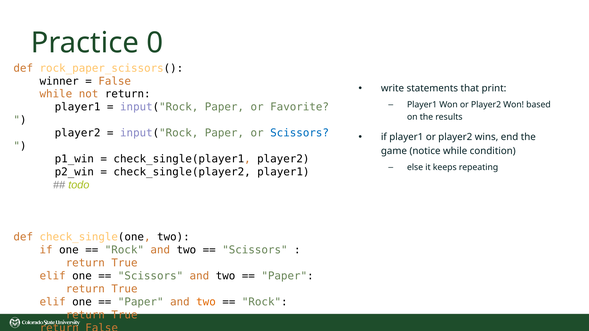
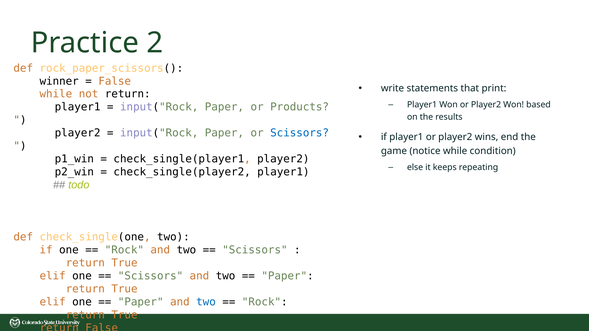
0: 0 -> 2
Favorite: Favorite -> Products
two at (206, 302) colour: orange -> blue
